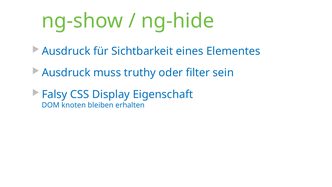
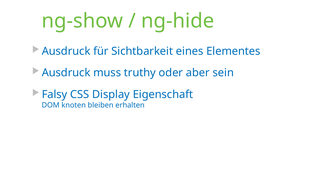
filter: filter -> aber
